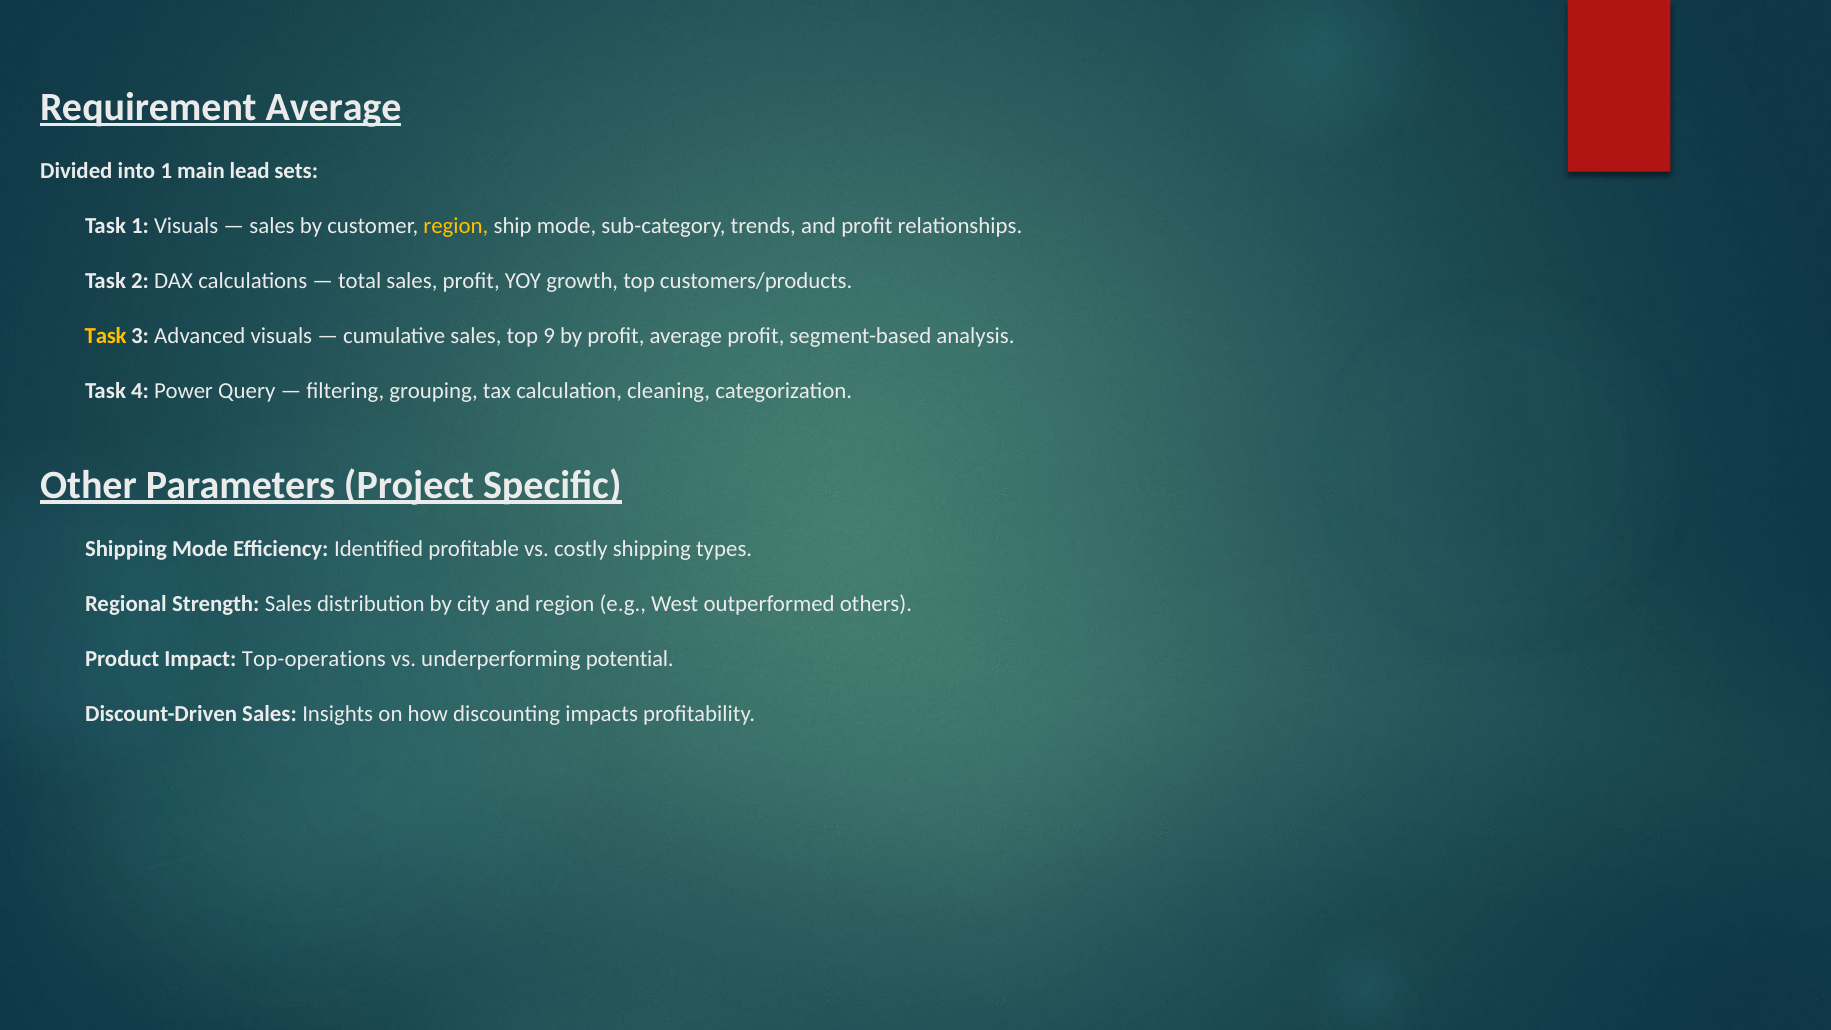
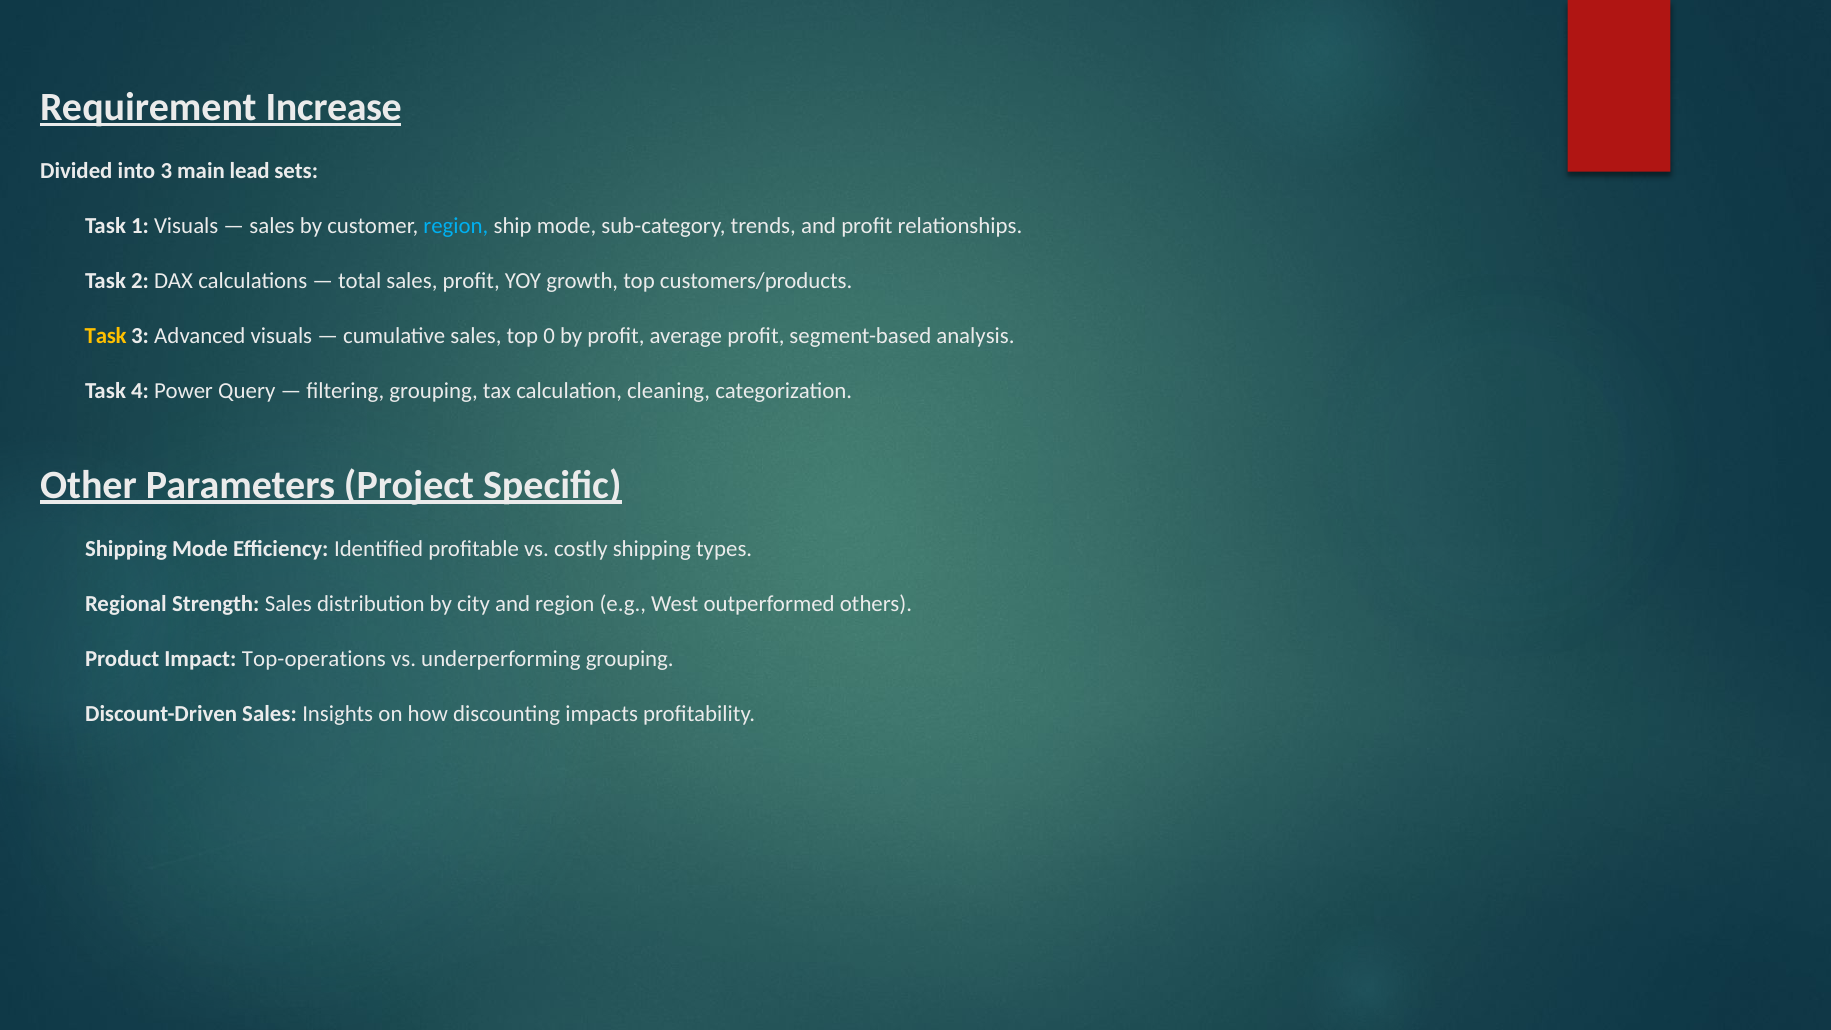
Requirement Average: Average -> Increase
into 1: 1 -> 3
region at (456, 226) colour: yellow -> light blue
9: 9 -> 0
underperforming potential: potential -> grouping
